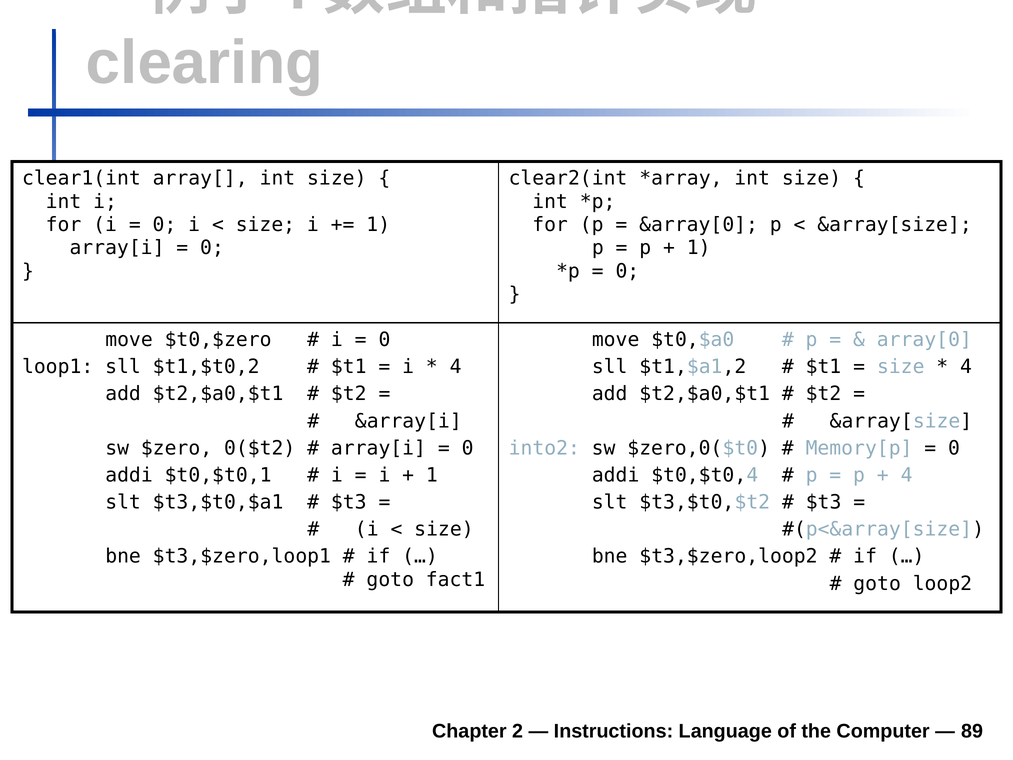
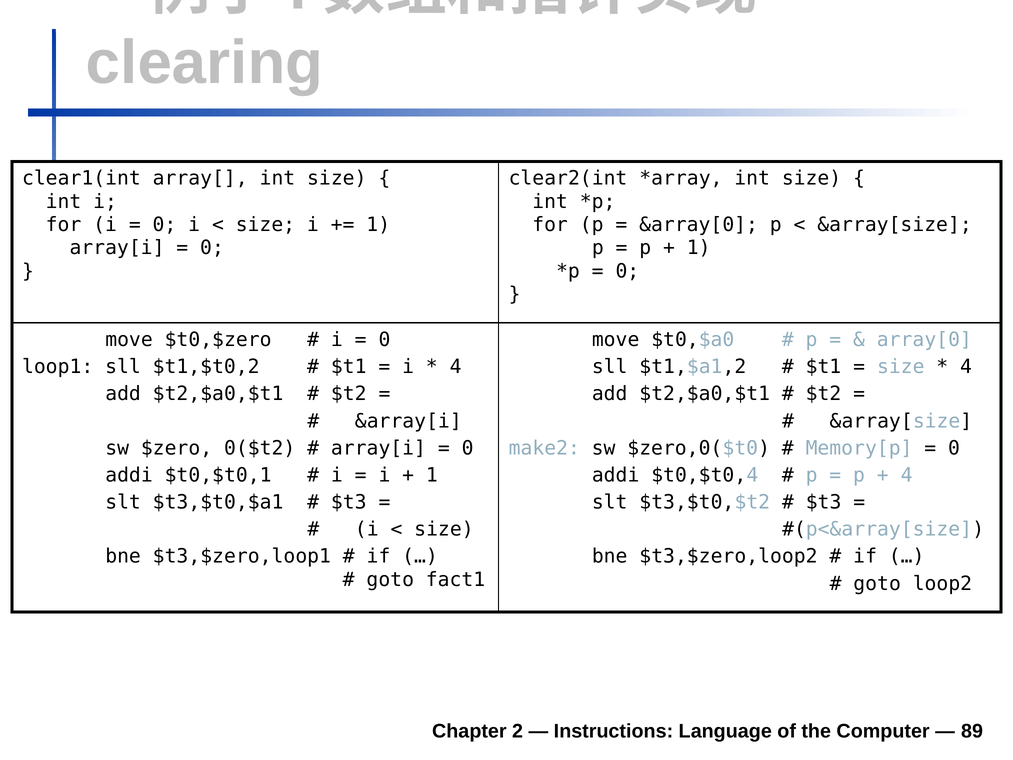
into2: into2 -> make2
